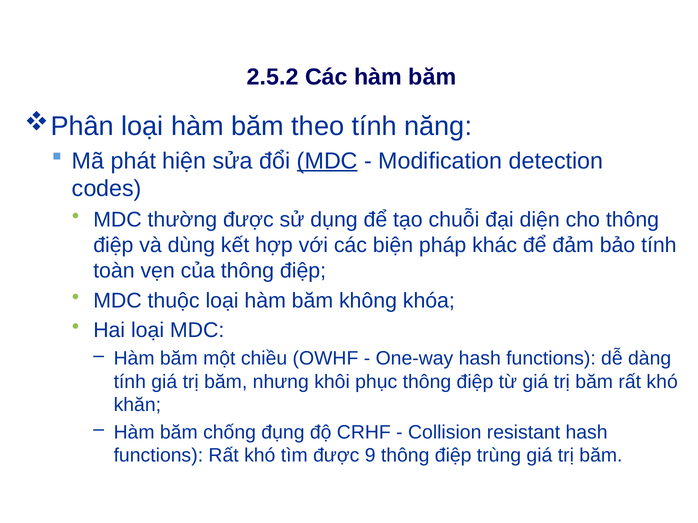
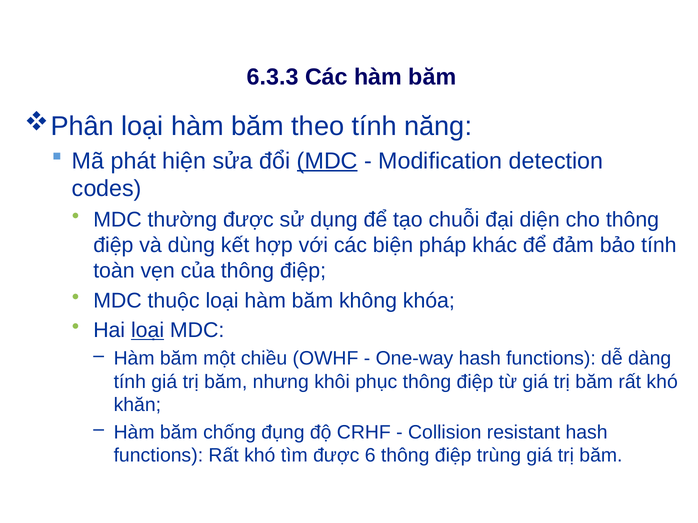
2.5.2: 2.5.2 -> 6.3.3
loại at (148, 331) underline: none -> present
9: 9 -> 6
